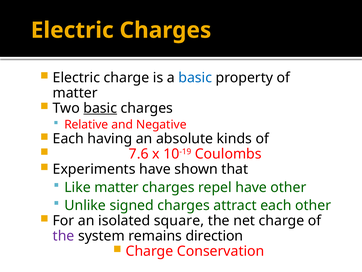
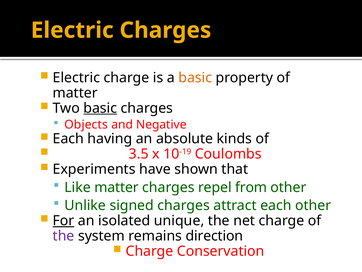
basic at (195, 78) colour: blue -> orange
Relative: Relative -> Objects
7.6: 7.6 -> 3.5
repel have: have -> from
For underline: none -> present
square: square -> unique
